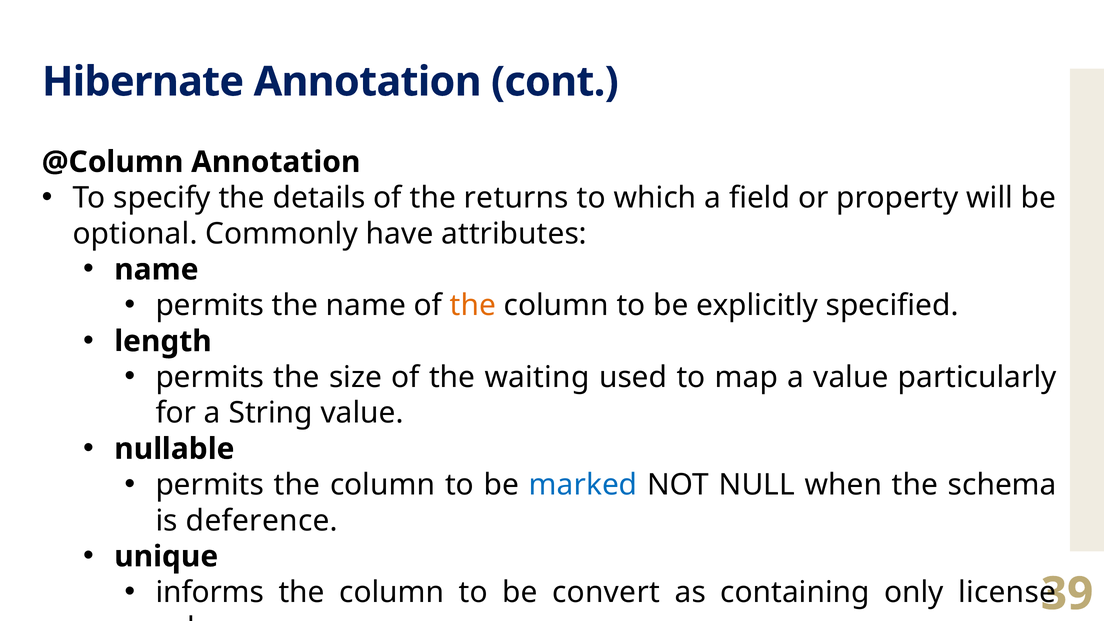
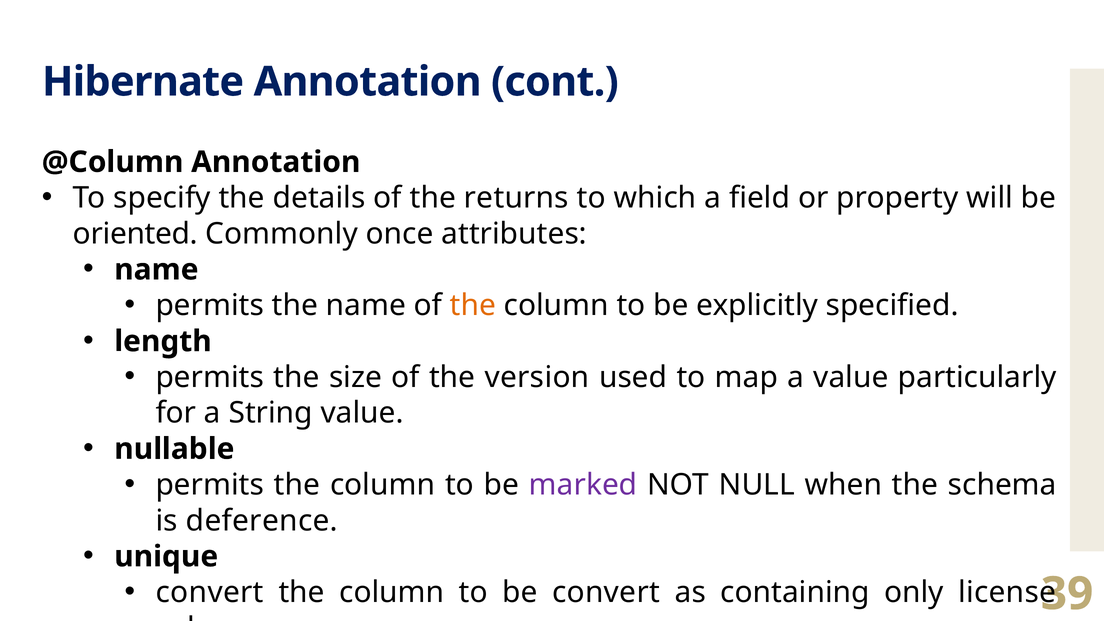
optional: optional -> oriented
have: have -> once
waiting: waiting -> version
marked colour: blue -> purple
informs at (210, 592): informs -> convert
